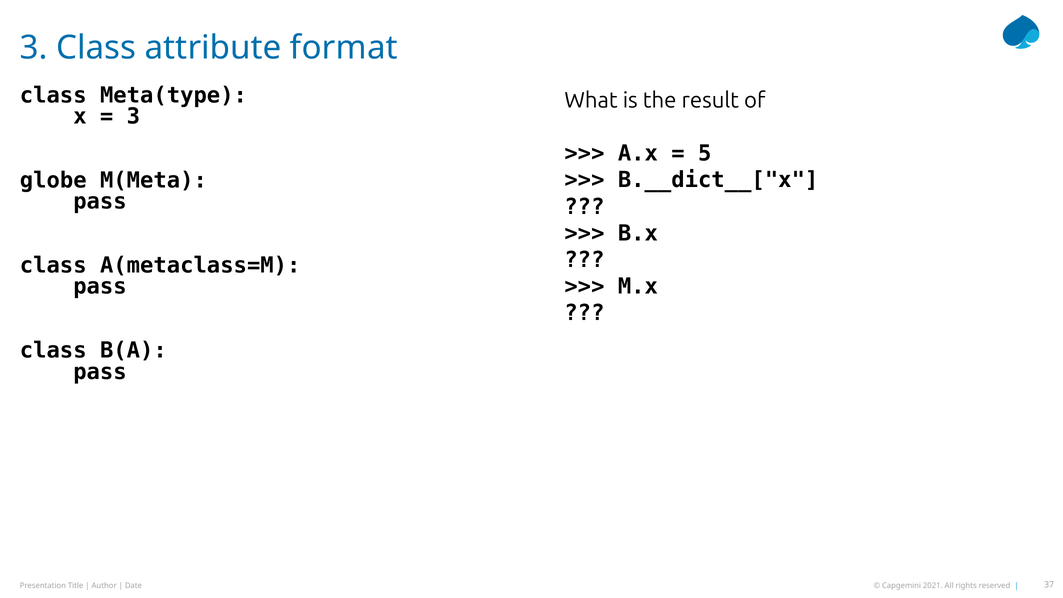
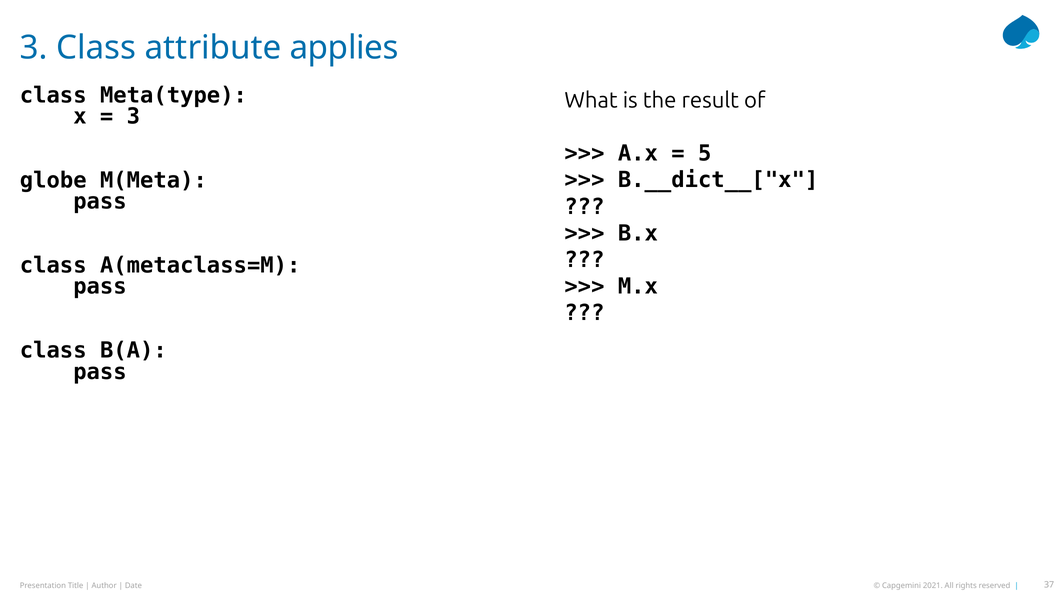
format: format -> applies
